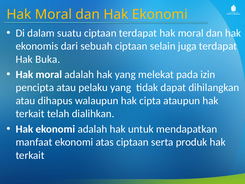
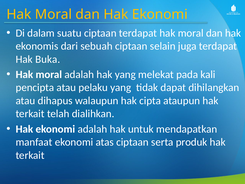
izin: izin -> kali
